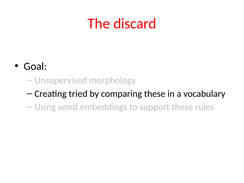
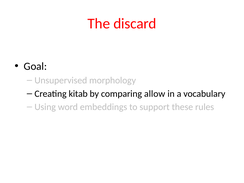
tried: tried -> kitab
comparing these: these -> allow
